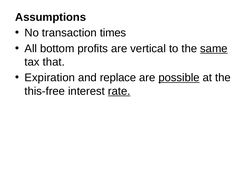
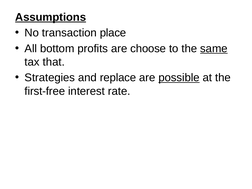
Assumptions underline: none -> present
times: times -> place
vertical: vertical -> choose
Expiration: Expiration -> Strategies
this-free: this-free -> first-free
rate underline: present -> none
